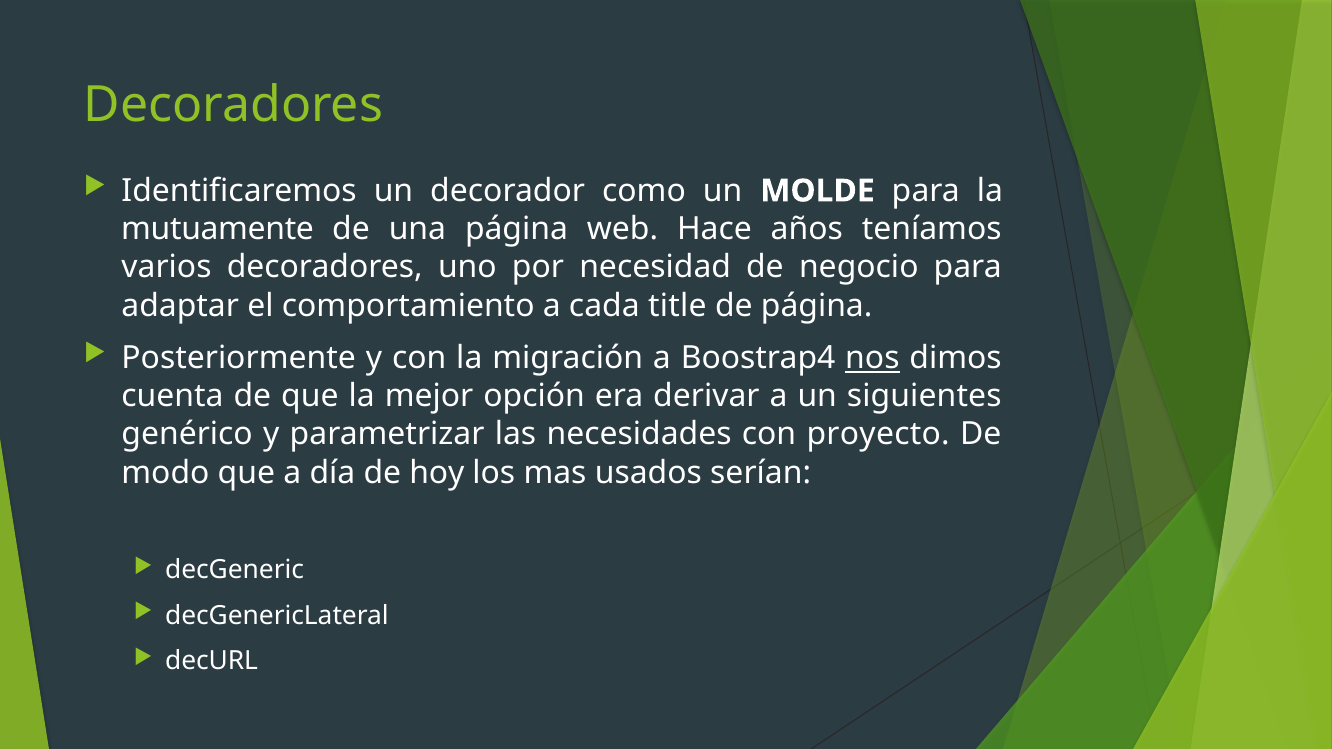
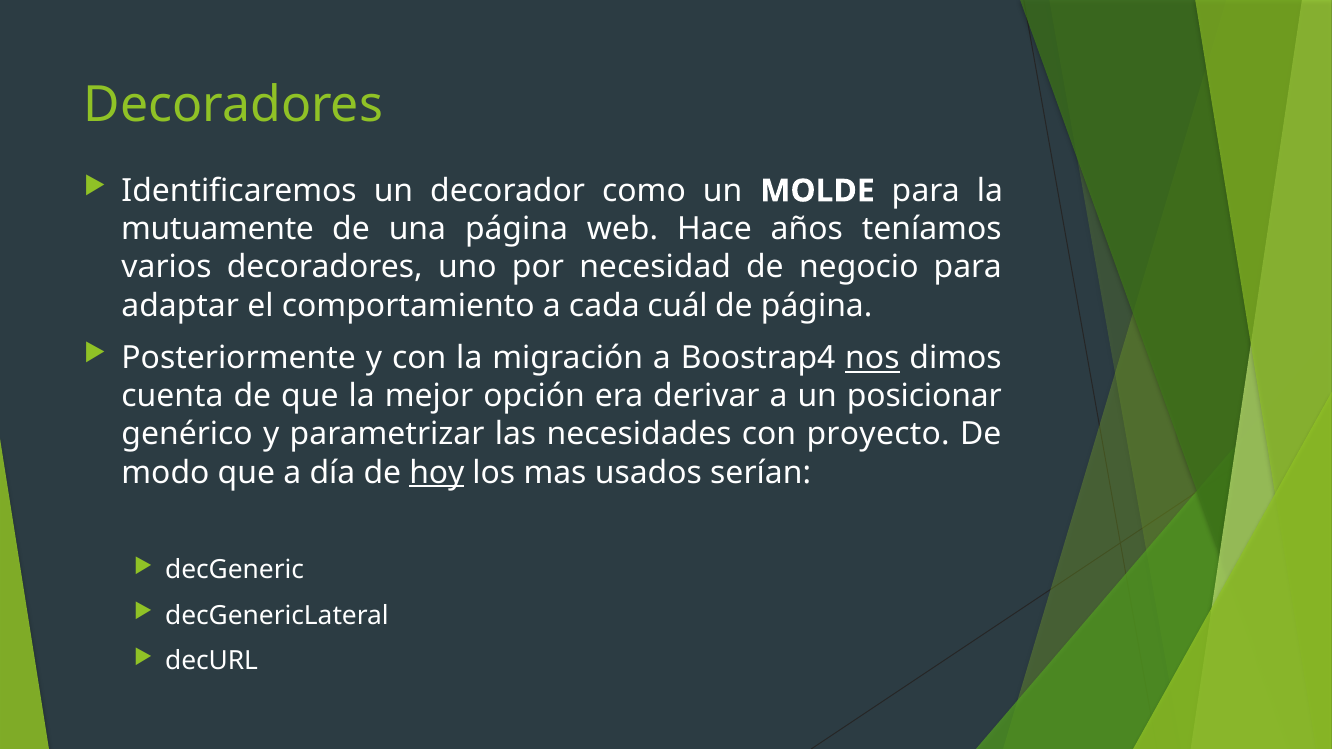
title: title -> cuál
siguientes: siguientes -> posicionar
hoy underline: none -> present
